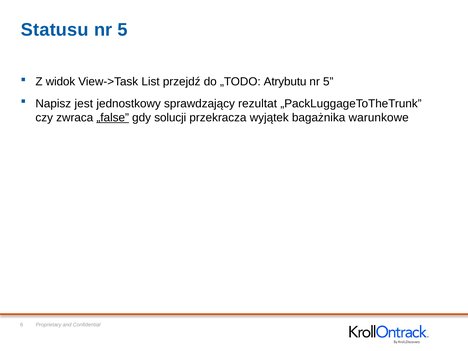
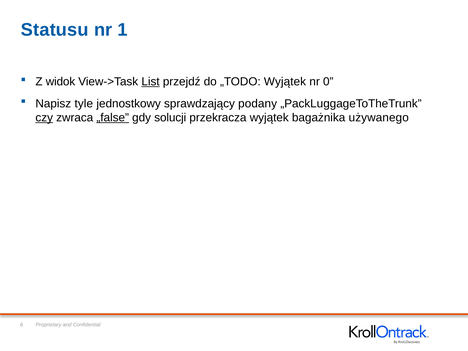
5 at (122, 30): 5 -> 1
List underline: none -> present
„TODO Atrybutu: Atrybutu -> Wyjątek
5 at (328, 82): 5 -> 0
jest: jest -> tyle
rezultat: rezultat -> podany
czy underline: none -> present
warunkowe: warunkowe -> używanego
